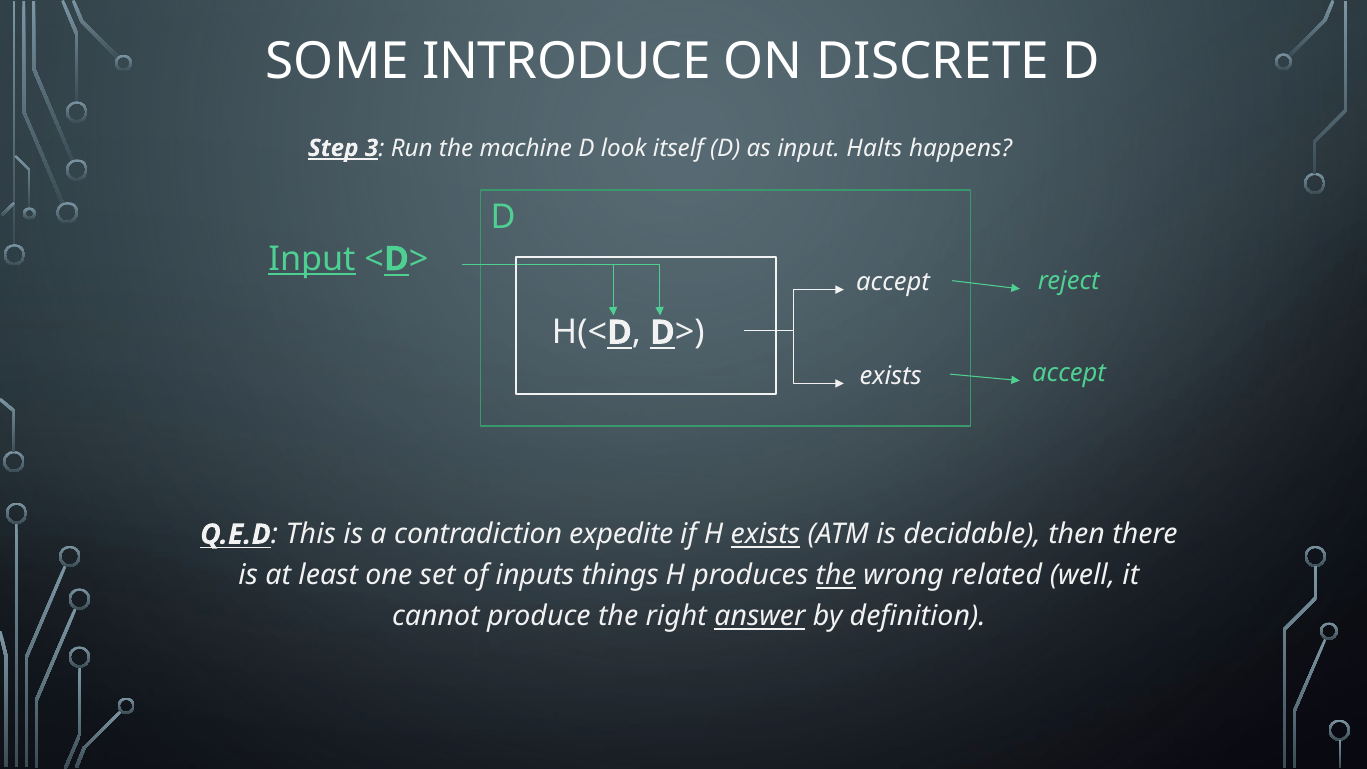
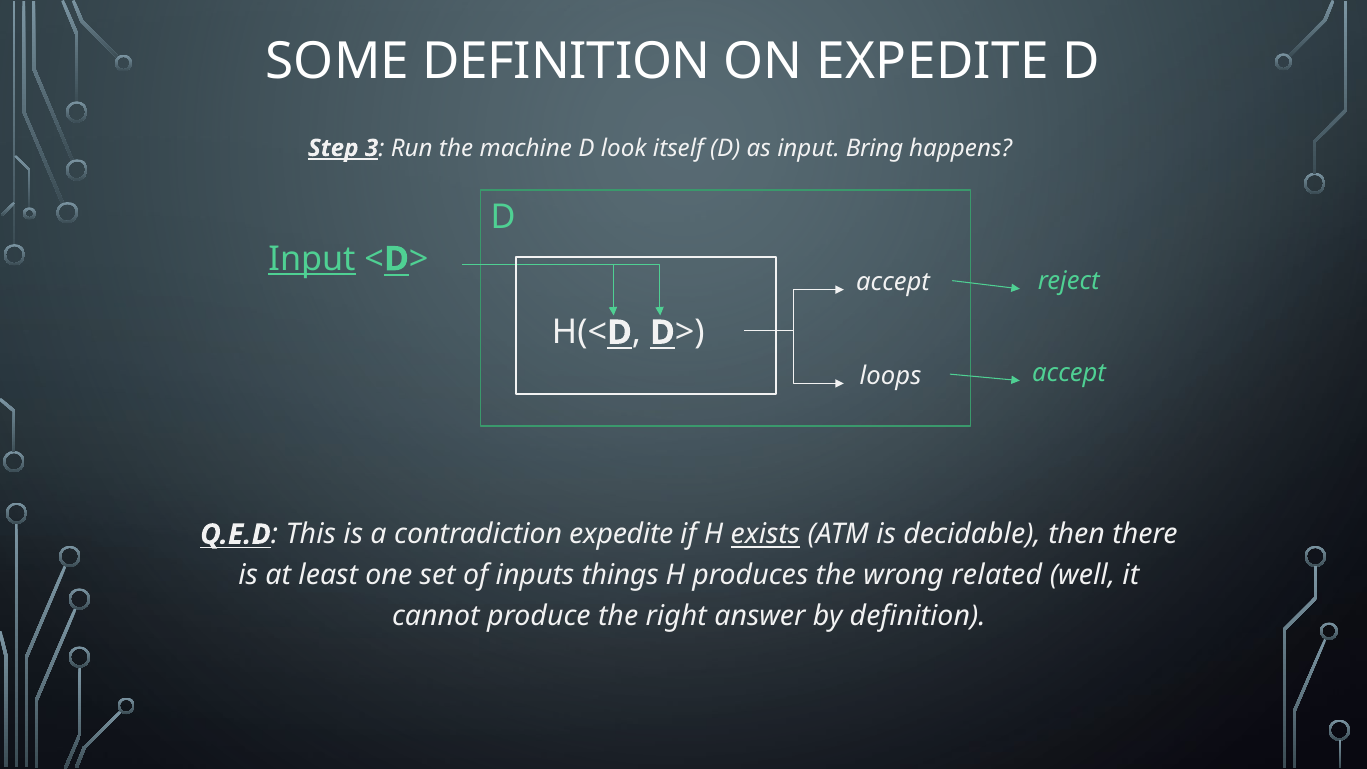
SOME INTRODUCE: INTRODUCE -> DEFINITION
ON DISCRETE: DISCRETE -> EXPEDITE
Halts: Halts -> Bring
exists at (891, 376): exists -> loops
the at (836, 575) underline: present -> none
answer underline: present -> none
